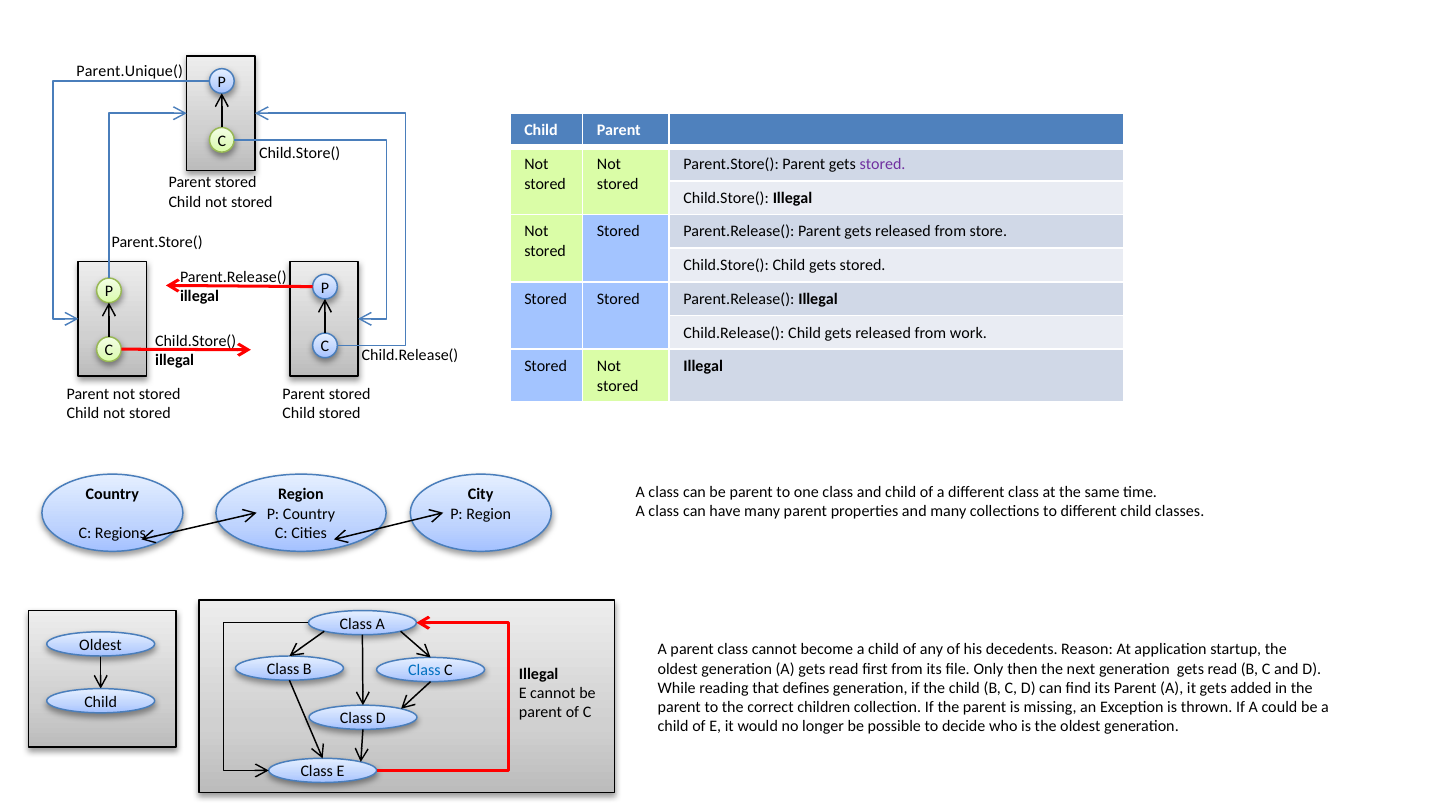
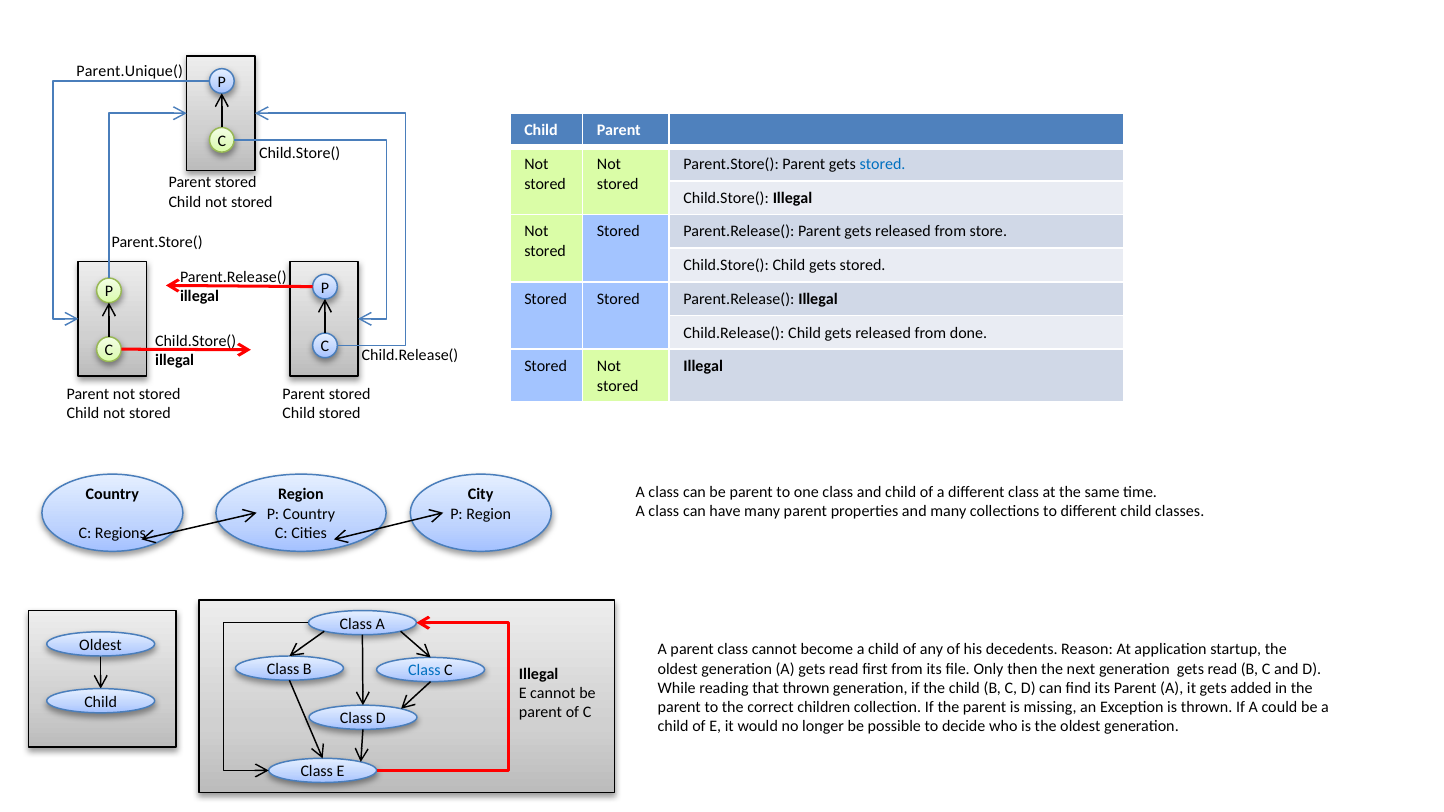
stored at (883, 164) colour: purple -> blue
work: work -> done
that defines: defines -> thrown
